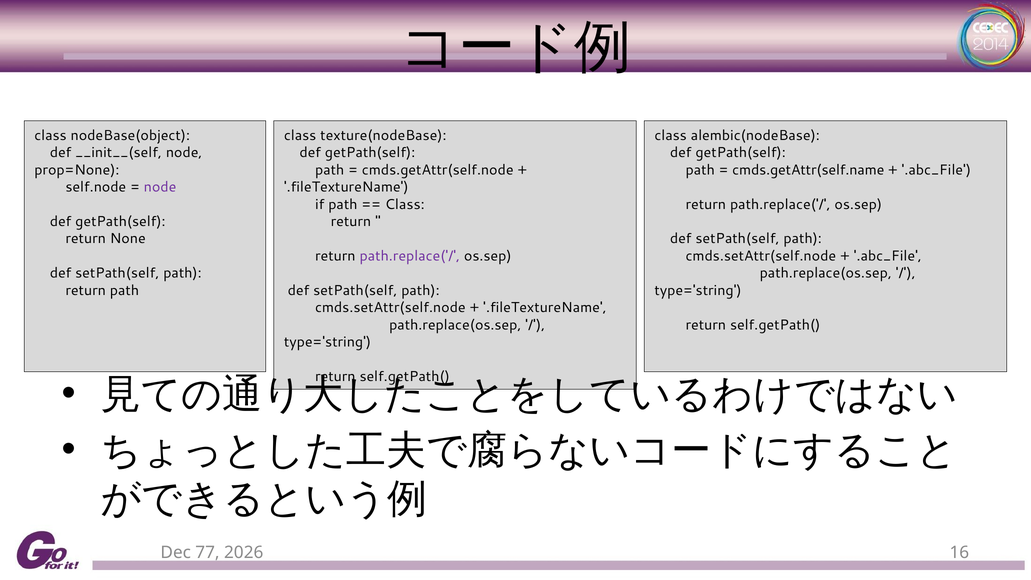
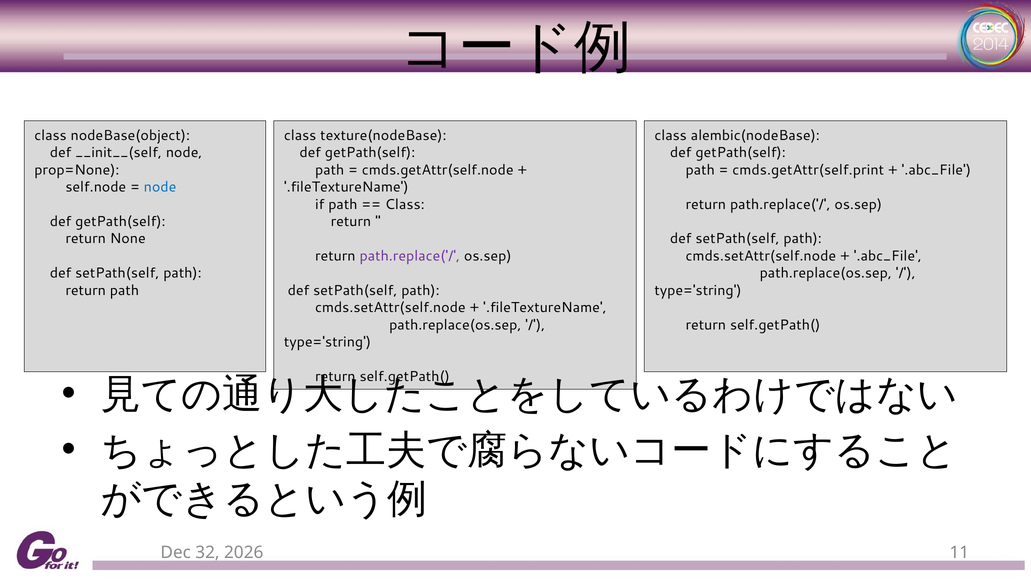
cmds.getAttr(self.name: cmds.getAttr(self.name -> cmds.getAttr(self.print
node at (160, 187) colour: purple -> blue
77: 77 -> 32
16: 16 -> 11
